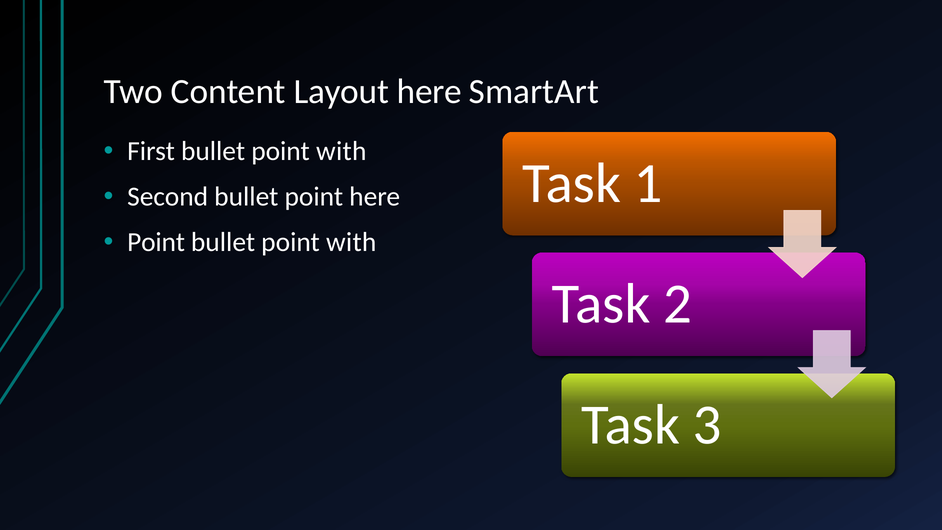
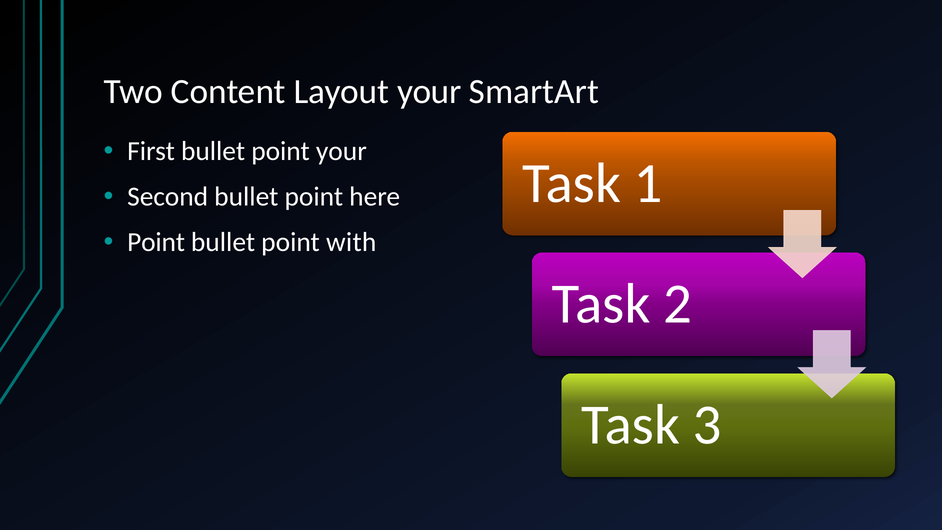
Layout here: here -> your
First bullet point with: with -> your
